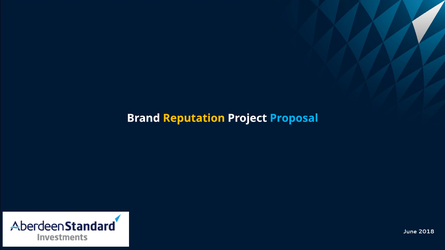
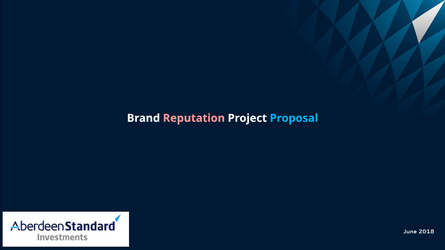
Reputation colour: yellow -> pink
